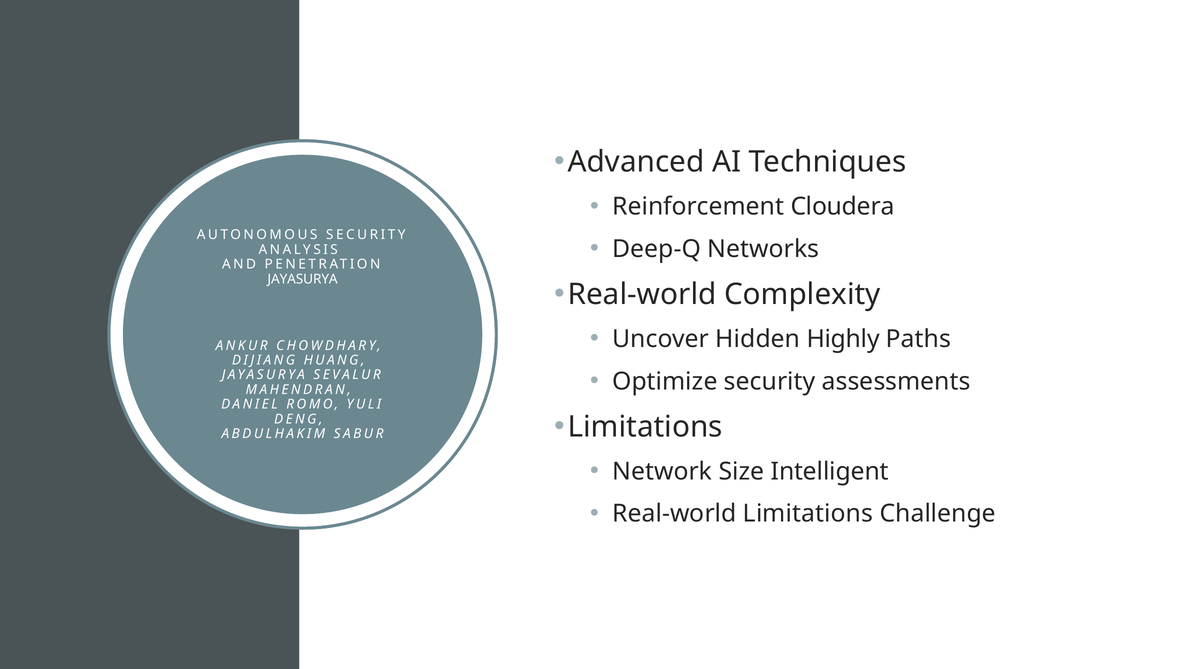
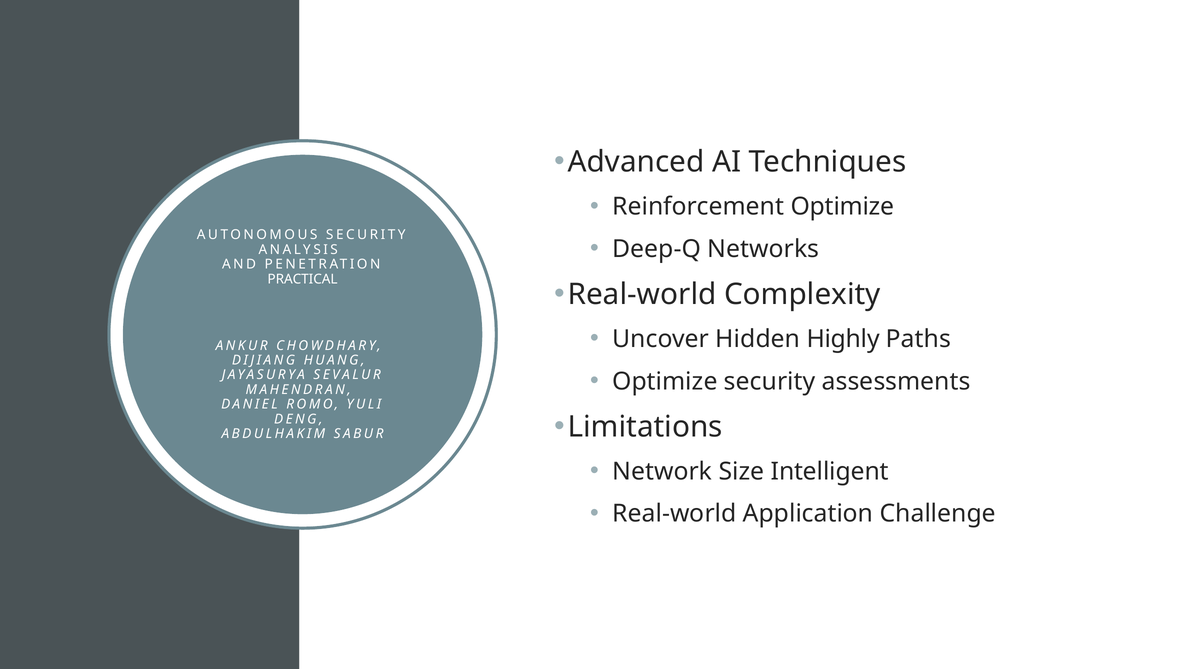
Reinforcement Cloudera: Cloudera -> Optimize
JAYASURYA at (303, 279): JAYASURYA -> PRACTICAL
Real-world Limitations: Limitations -> Application
